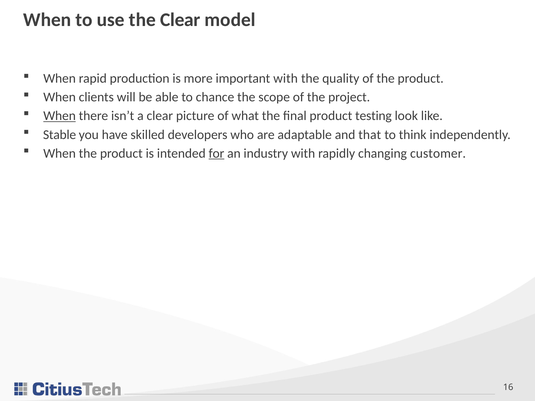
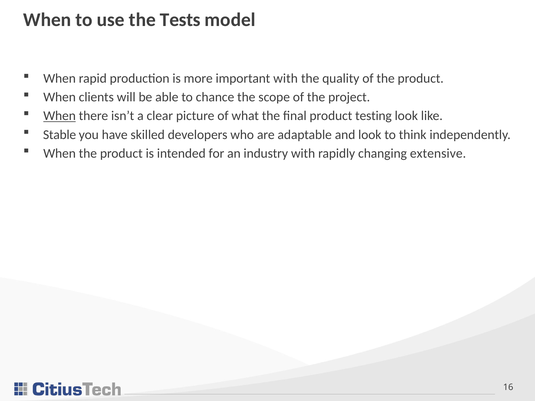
the Clear: Clear -> Tests
and that: that -> look
for underline: present -> none
customer: customer -> extensive
